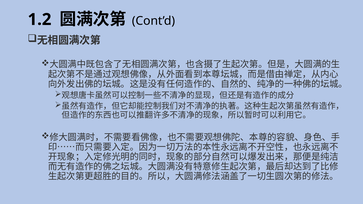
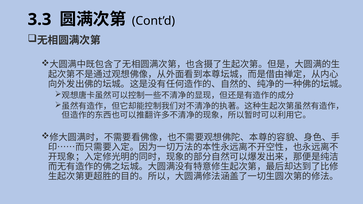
1.2: 1.2 -> 3.3
